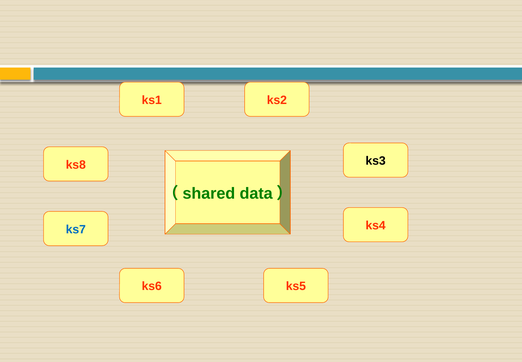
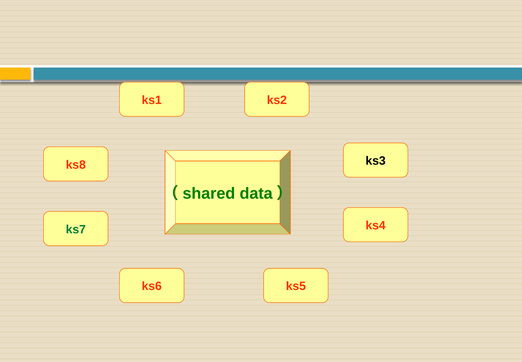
ks7 colour: blue -> green
